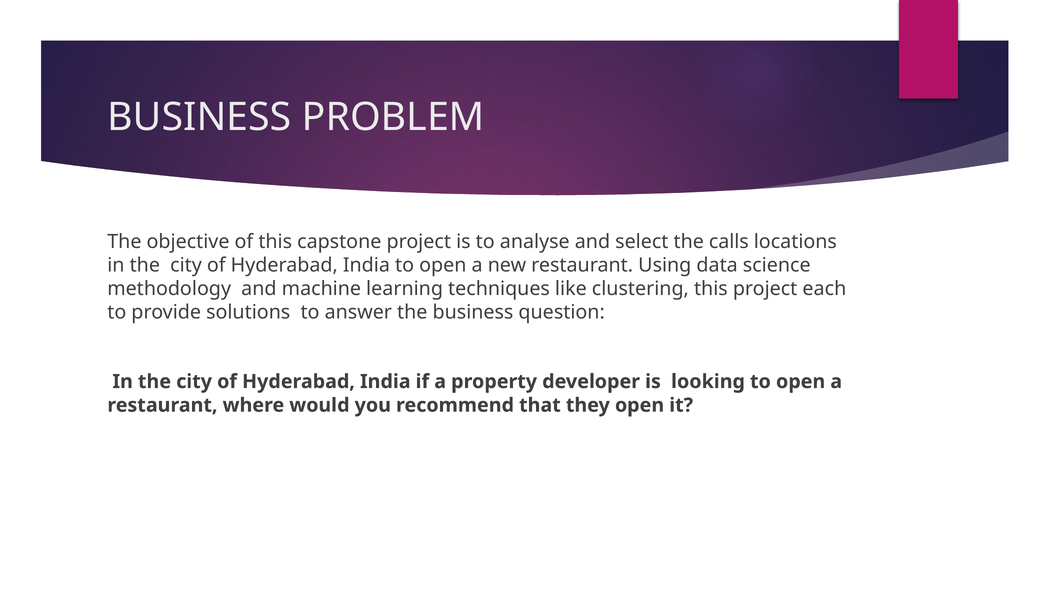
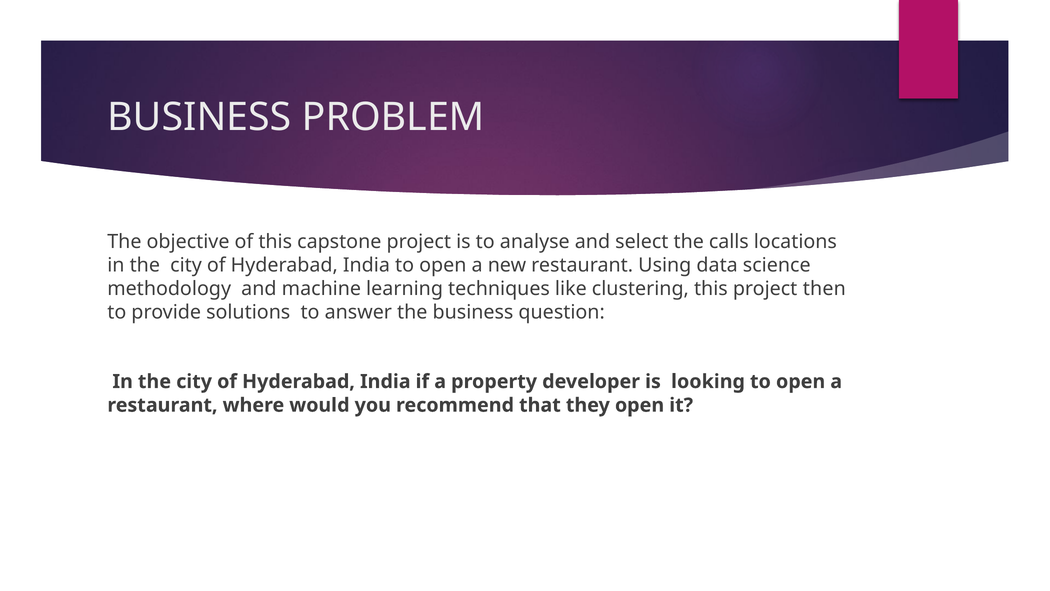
each: each -> then
